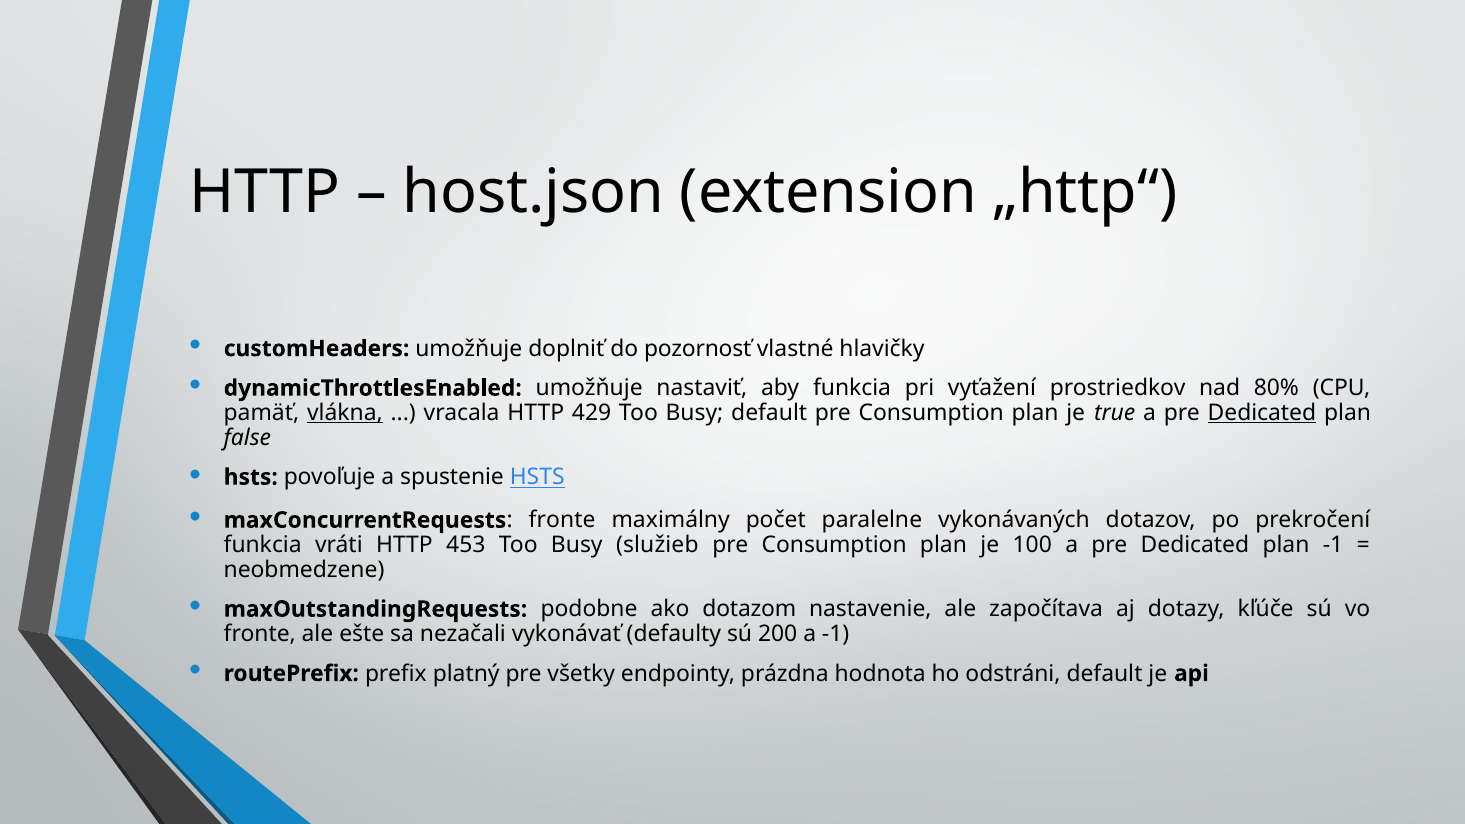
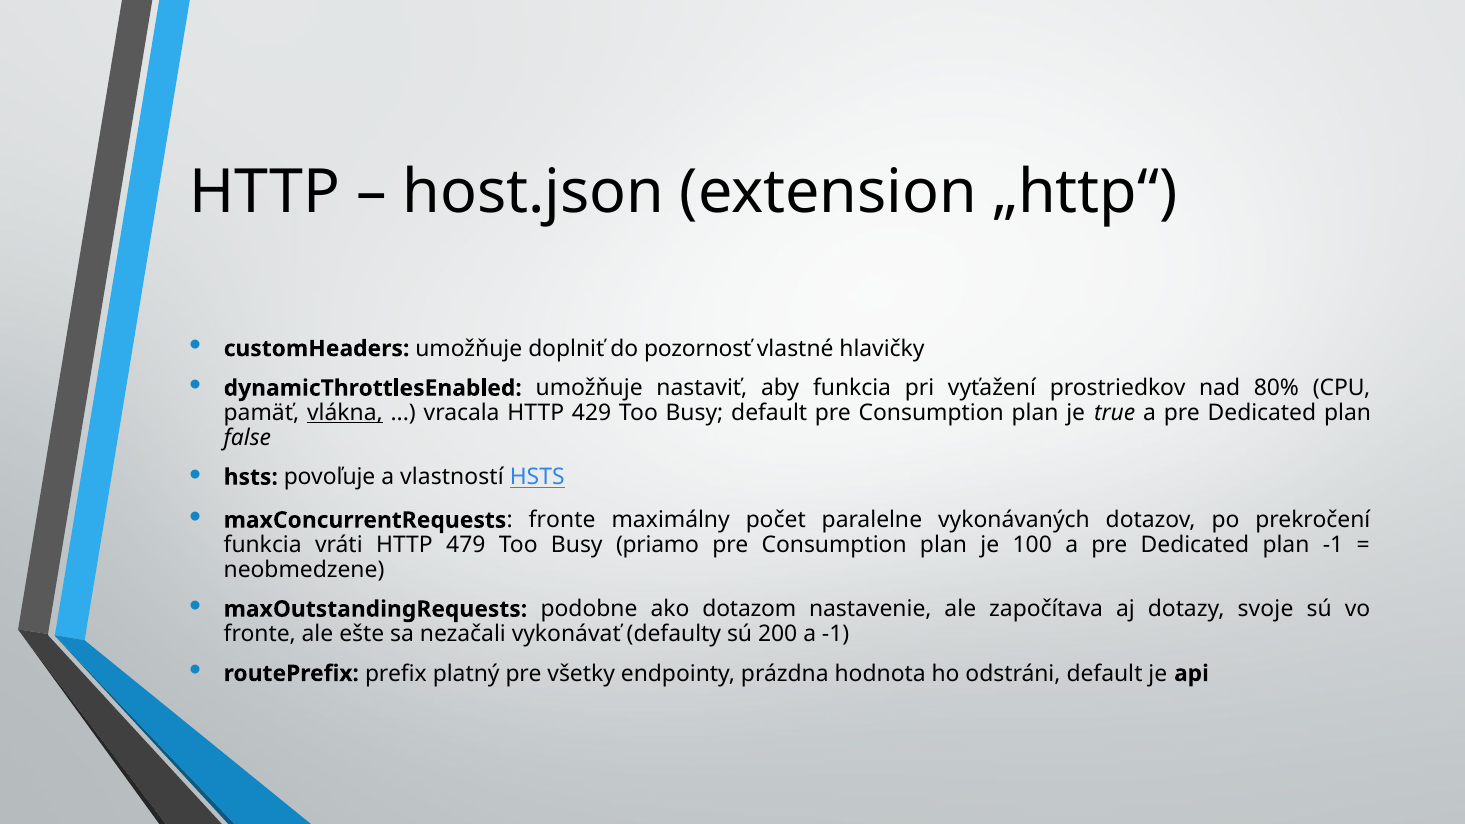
Dedicated at (1262, 413) underline: present -> none
spustenie: spustenie -> vlastností
453: 453 -> 479
služieb: služieb -> priamo
kľúče: kľúče -> svoje
